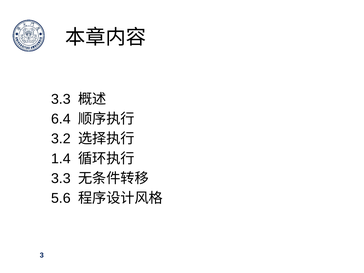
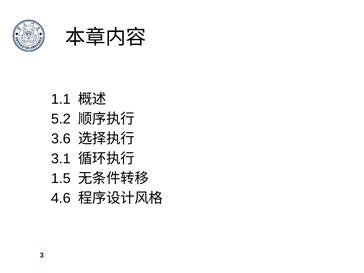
3.3 at (61, 99): 3.3 -> 1.1
6.4: 6.4 -> 5.2
3.2: 3.2 -> 3.6
1.4: 1.4 -> 3.1
3.3 at (61, 178): 3.3 -> 1.5
5.6: 5.6 -> 4.6
